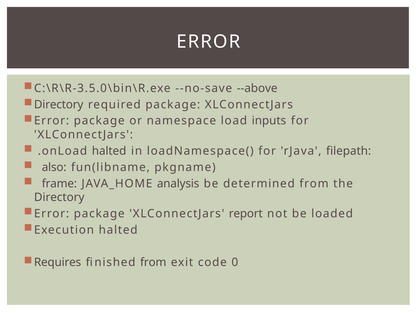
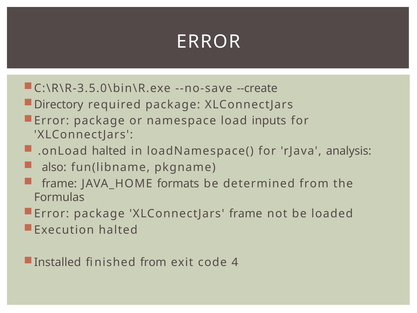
--above: --above -> --create
filepath: filepath -> analysis
analysis: analysis -> formats
Directory at (59, 197): Directory -> Formulas
XLConnectJars report: report -> frame
Requires: Requires -> Installed
0: 0 -> 4
